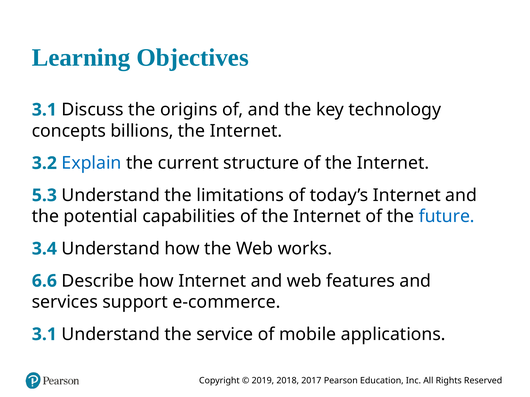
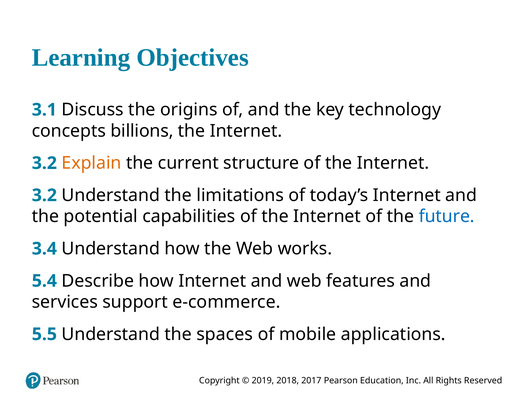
Explain colour: blue -> orange
5.3 at (44, 196): 5.3 -> 3.2
6.6: 6.6 -> 5.4
3.1 at (44, 335): 3.1 -> 5.5
service: service -> spaces
